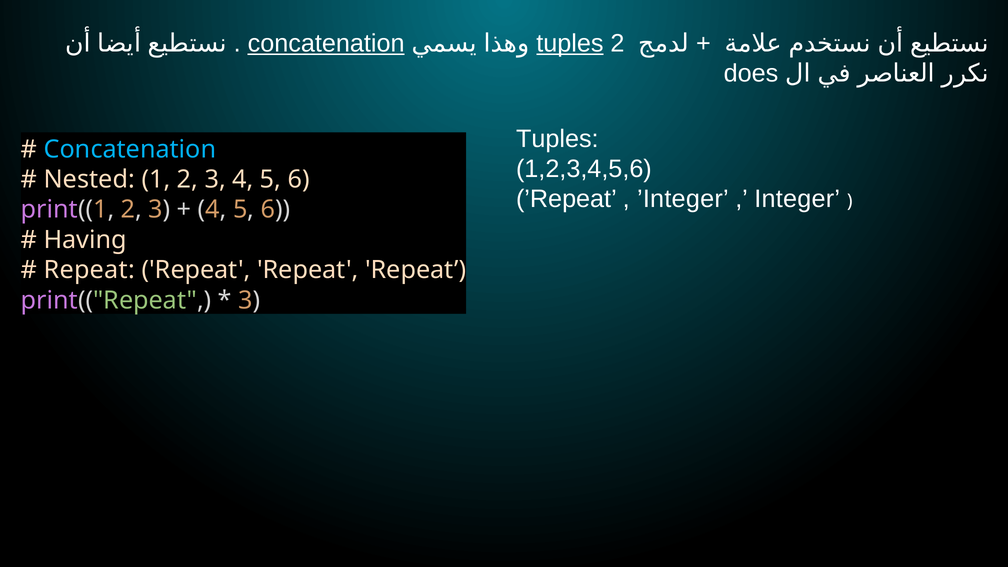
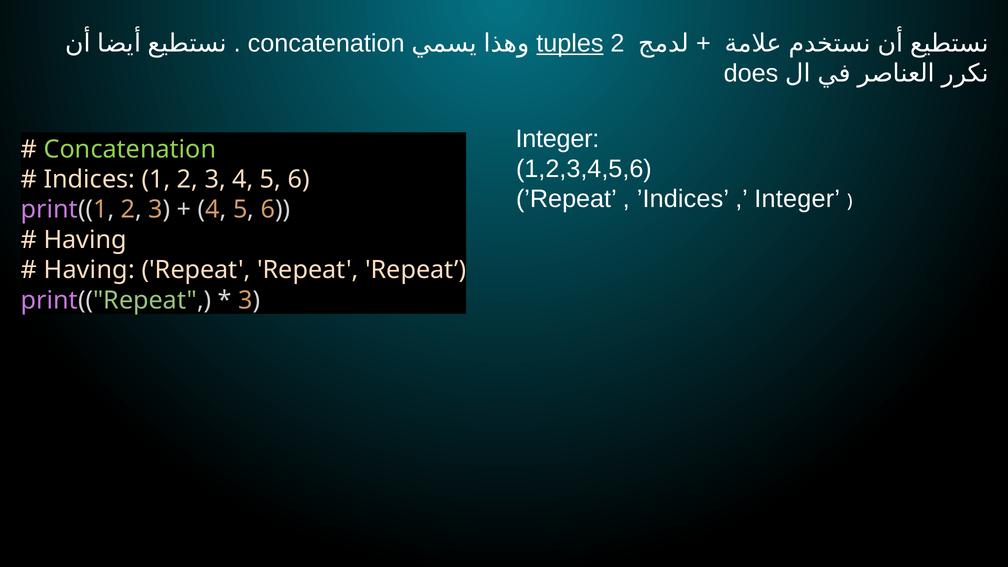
concatenation at (326, 43) underline: present -> none
Tuples at (557, 139): Tuples -> Integer
Concatenation at (130, 149) colour: light blue -> light green
Nested: Nested -> Indices
’Integer: ’Integer -> ’Indices
Repeat at (89, 270): Repeat -> Having
